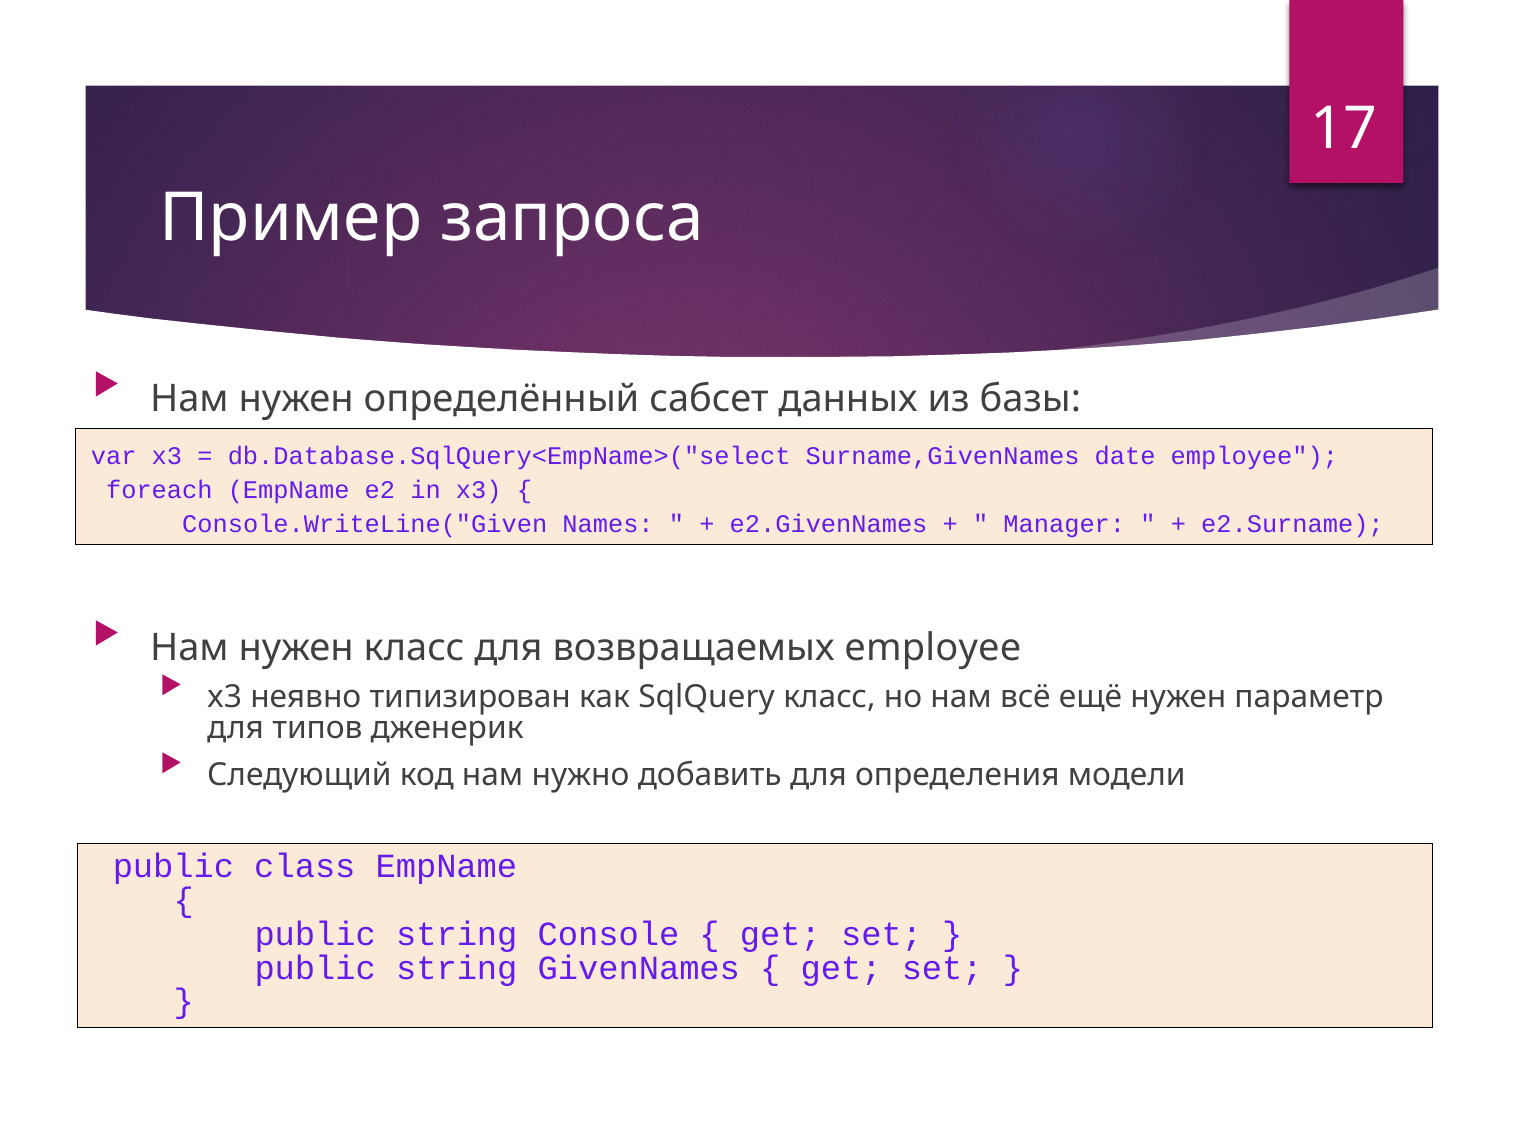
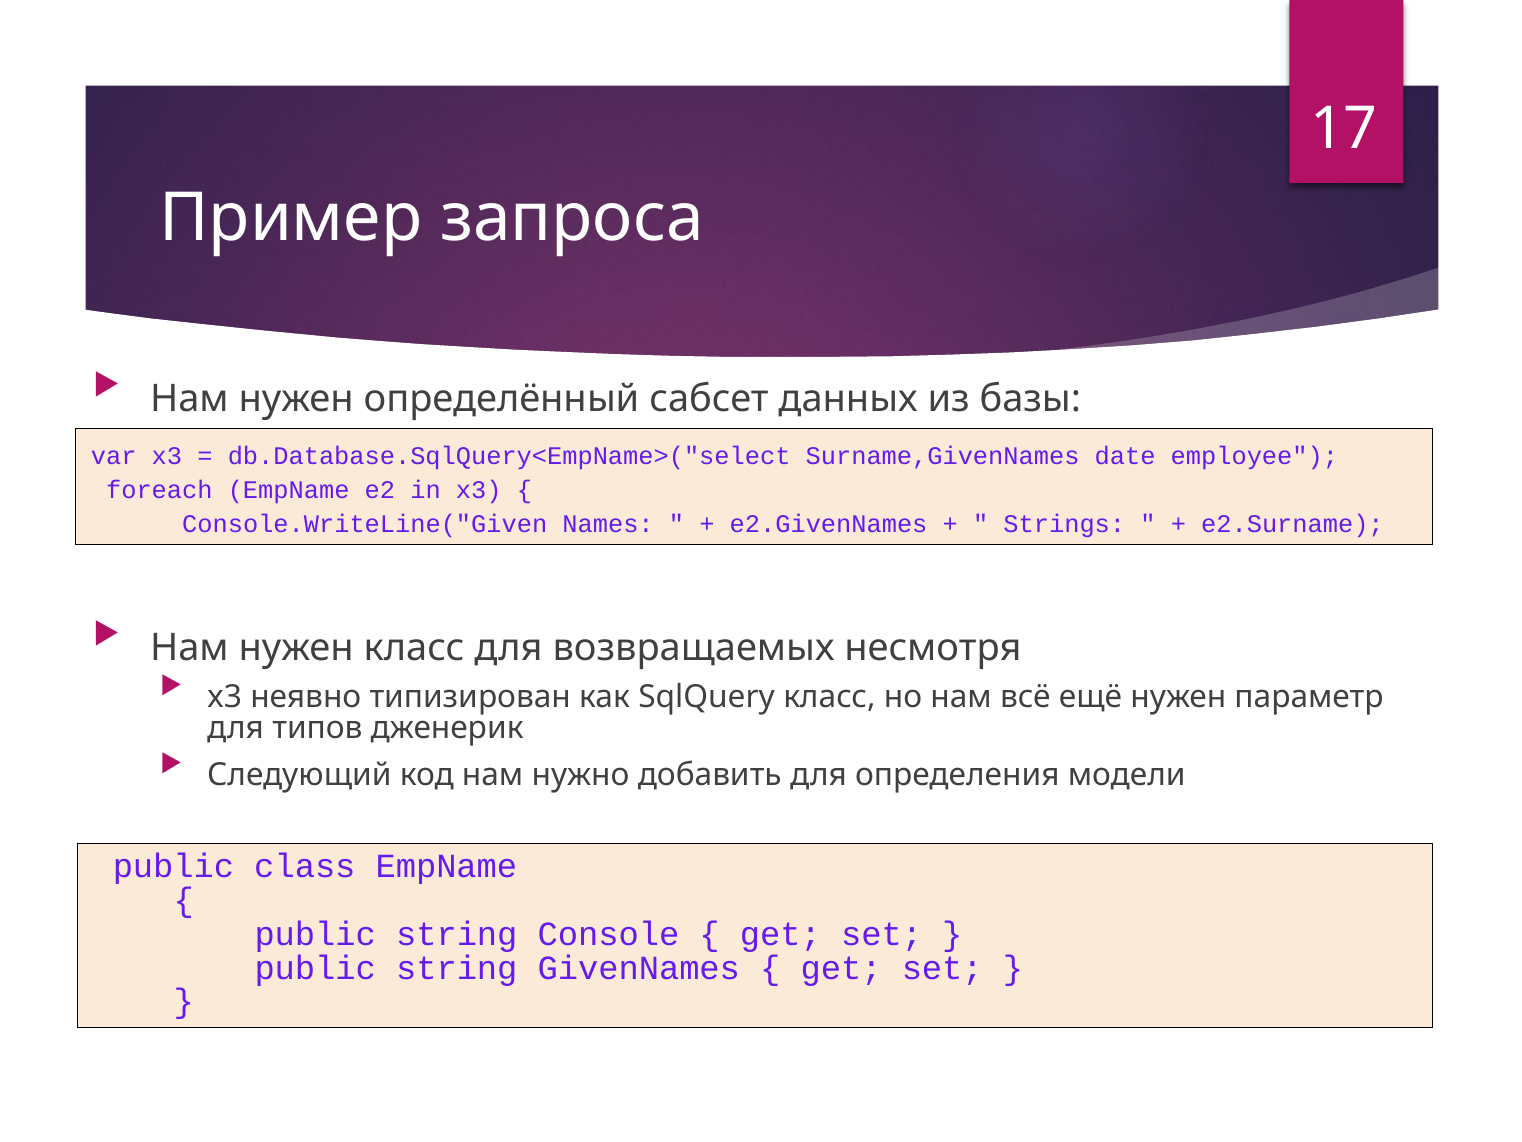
Manager: Manager -> Strings
возвращаемых employee: employee -> несмотря
